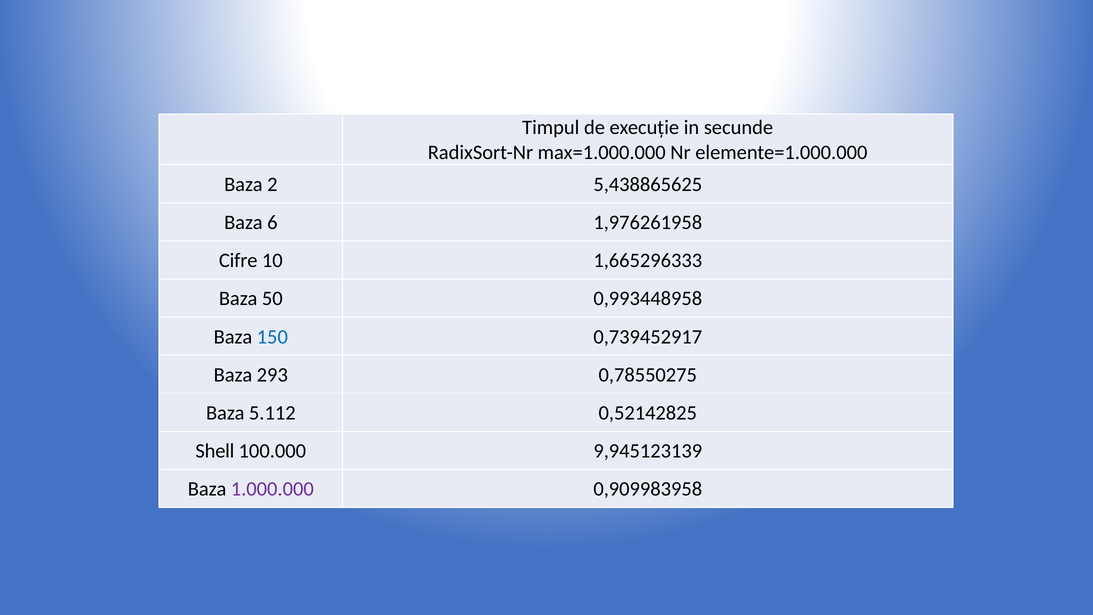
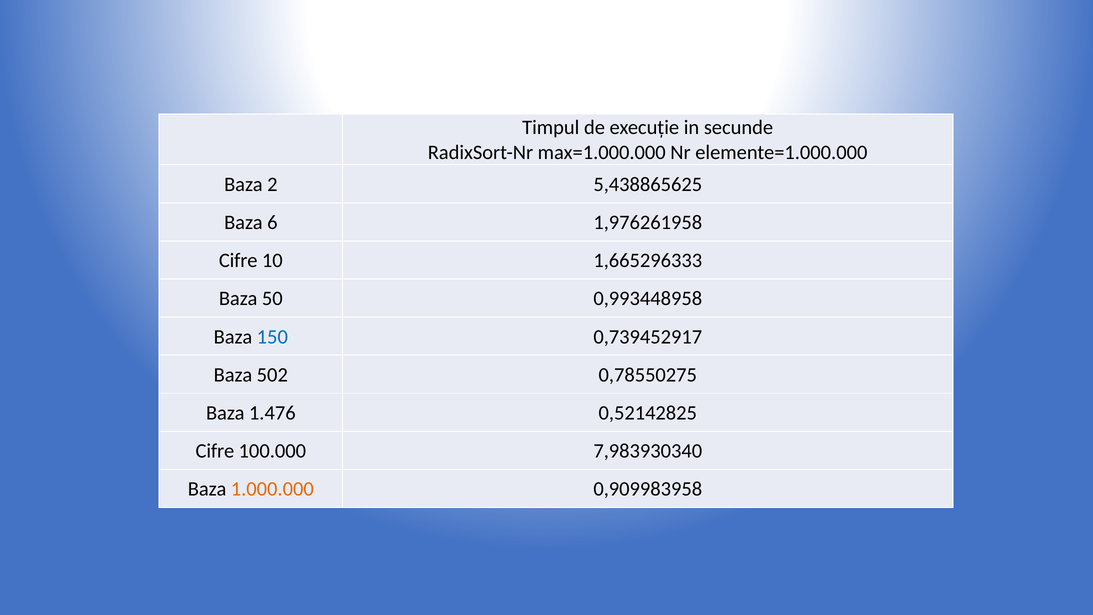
293: 293 -> 502
5.112: 5.112 -> 1.476
Shell at (215, 451): Shell -> Cifre
9,945123139: 9,945123139 -> 7,983930340
1.000.000 colour: purple -> orange
